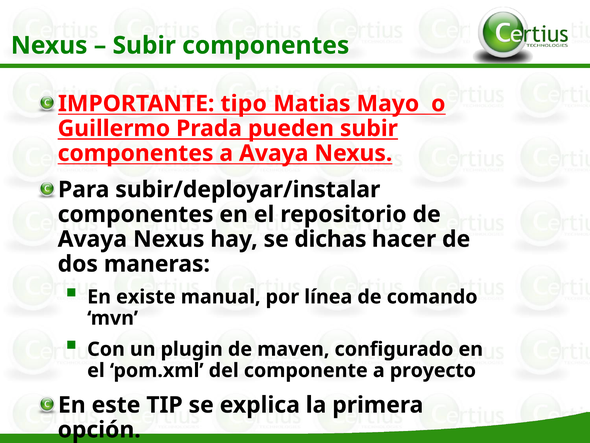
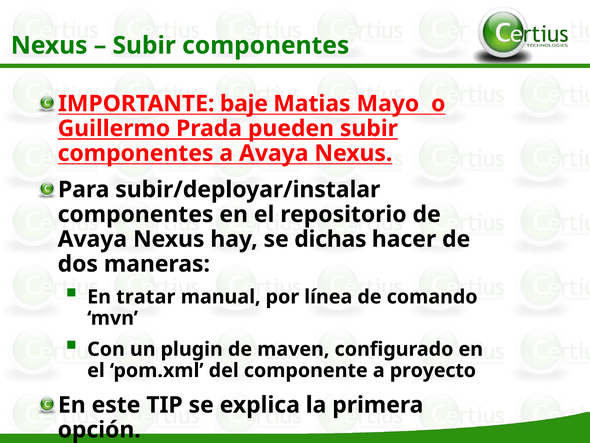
tipo: tipo -> baje
existe: existe -> tratar
